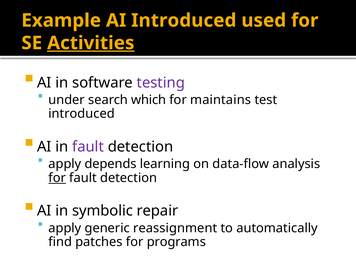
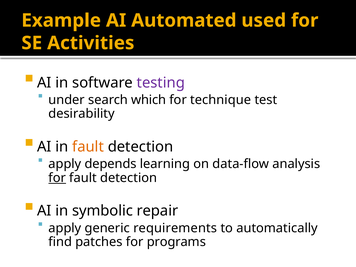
AI Introduced: Introduced -> Automated
Activities underline: present -> none
maintains: maintains -> technique
introduced at (82, 114): introduced -> desirability
fault at (88, 147) colour: purple -> orange
reassignment: reassignment -> requirements
